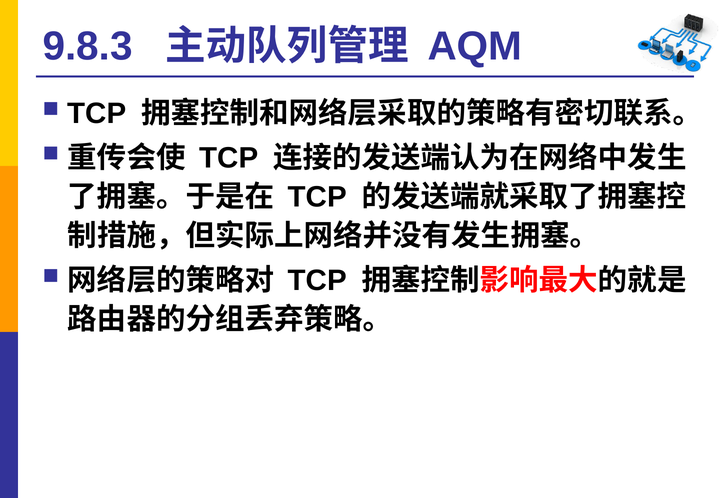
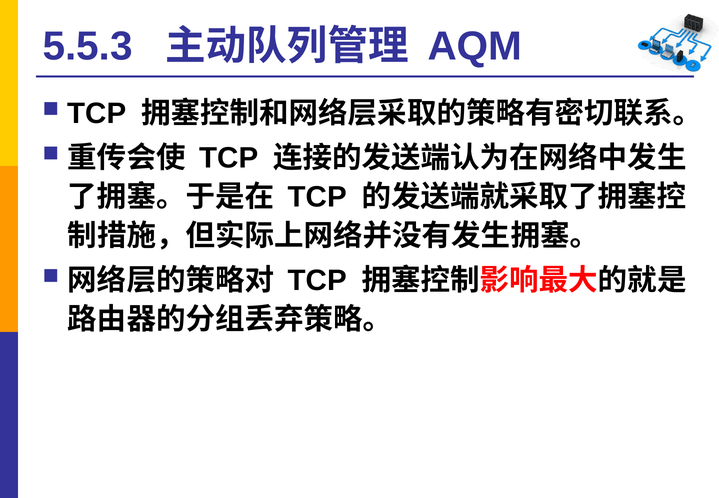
9.8.3: 9.8.3 -> 5.5.3
